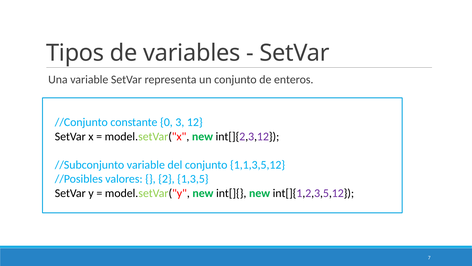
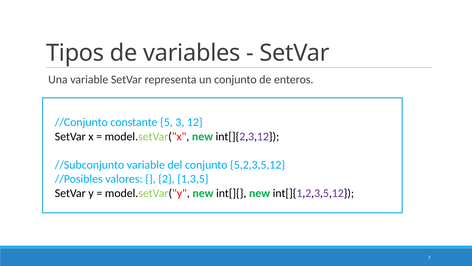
0: 0 -> 5
1,1,3,5,12: 1,1,3,5,12 -> 5,2,3,5,12
